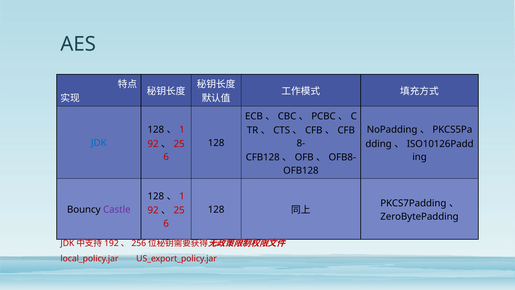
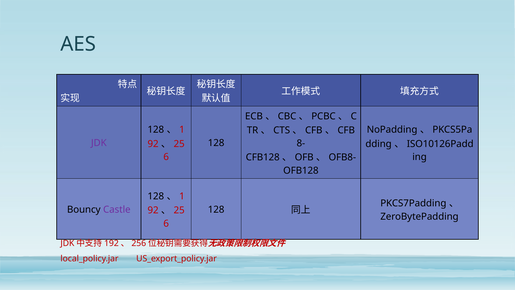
JDK colour: blue -> purple
